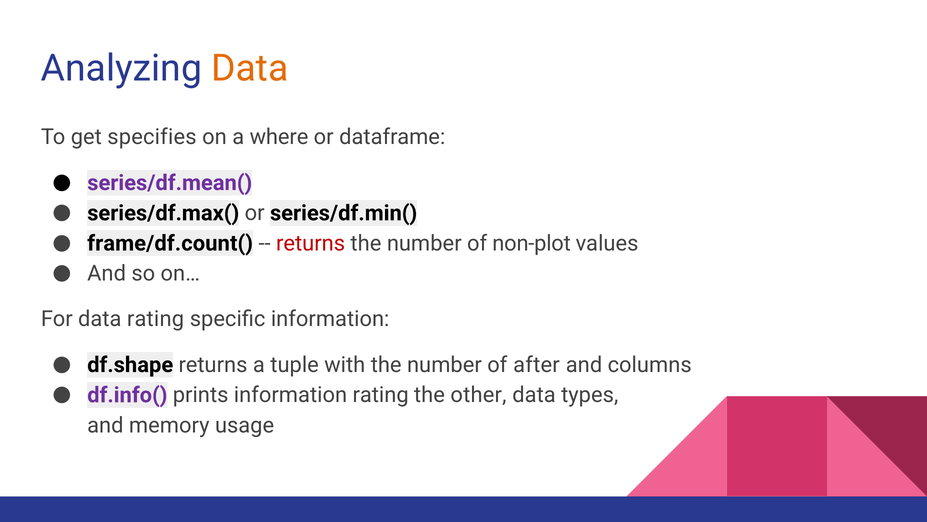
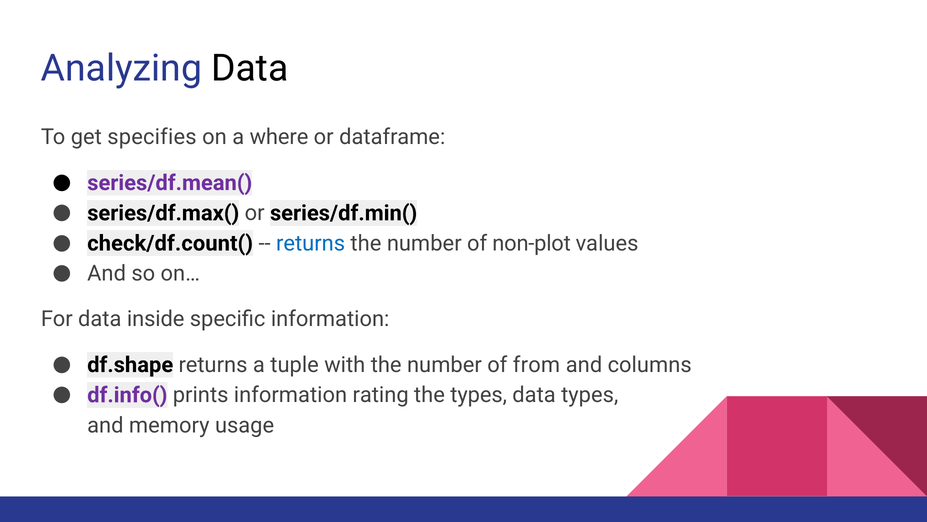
Data at (250, 68) colour: orange -> black
frame/df.count(: frame/df.count( -> check/df.count(
returns at (311, 243) colour: red -> blue
data rating: rating -> inside
after: after -> from
the other: other -> types
